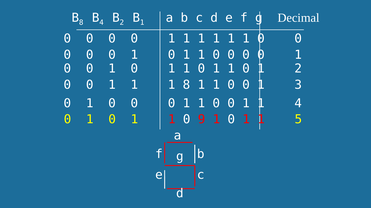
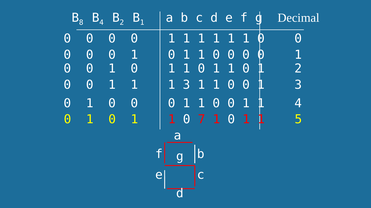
1 1 8: 8 -> 3
9: 9 -> 7
